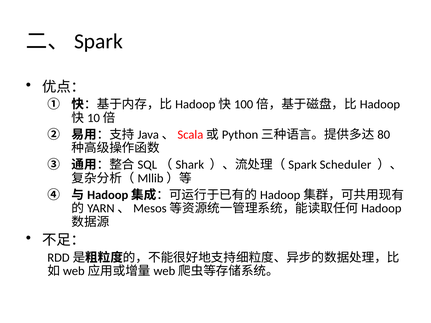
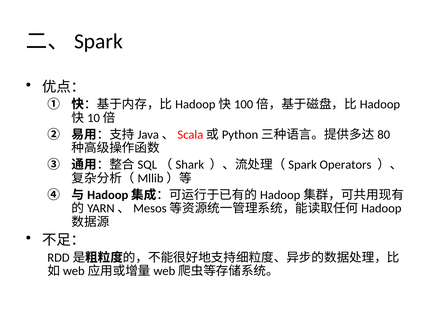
Scheduler: Scheduler -> Operators
